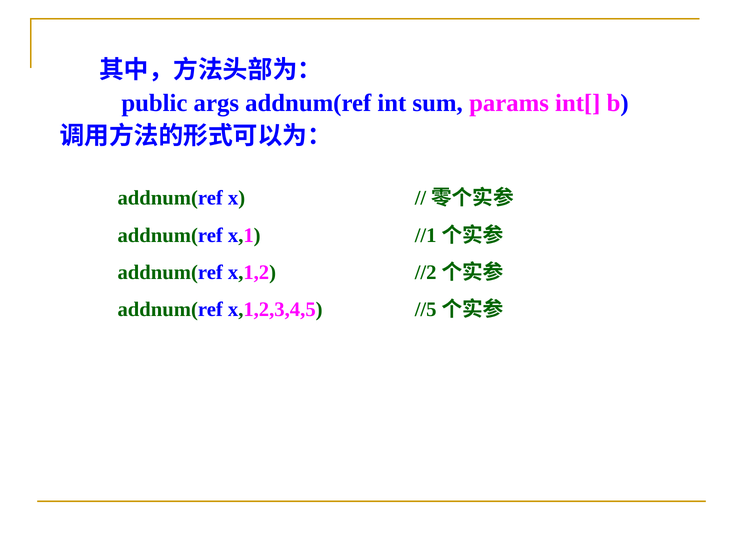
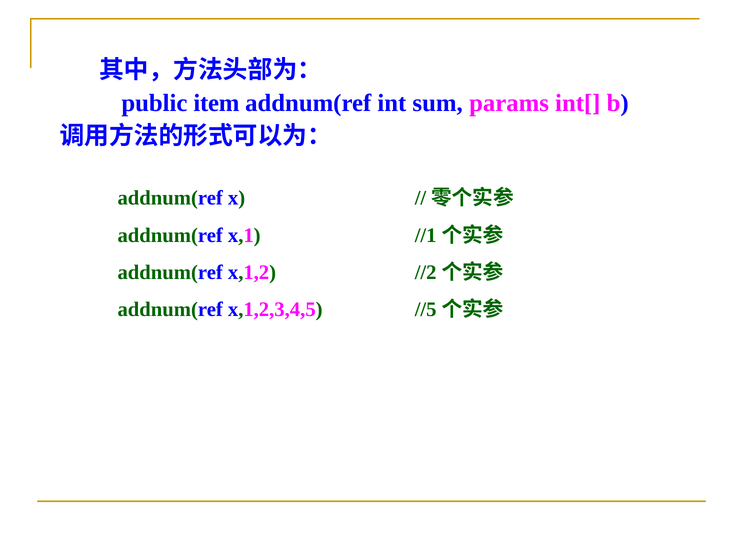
args: args -> item
